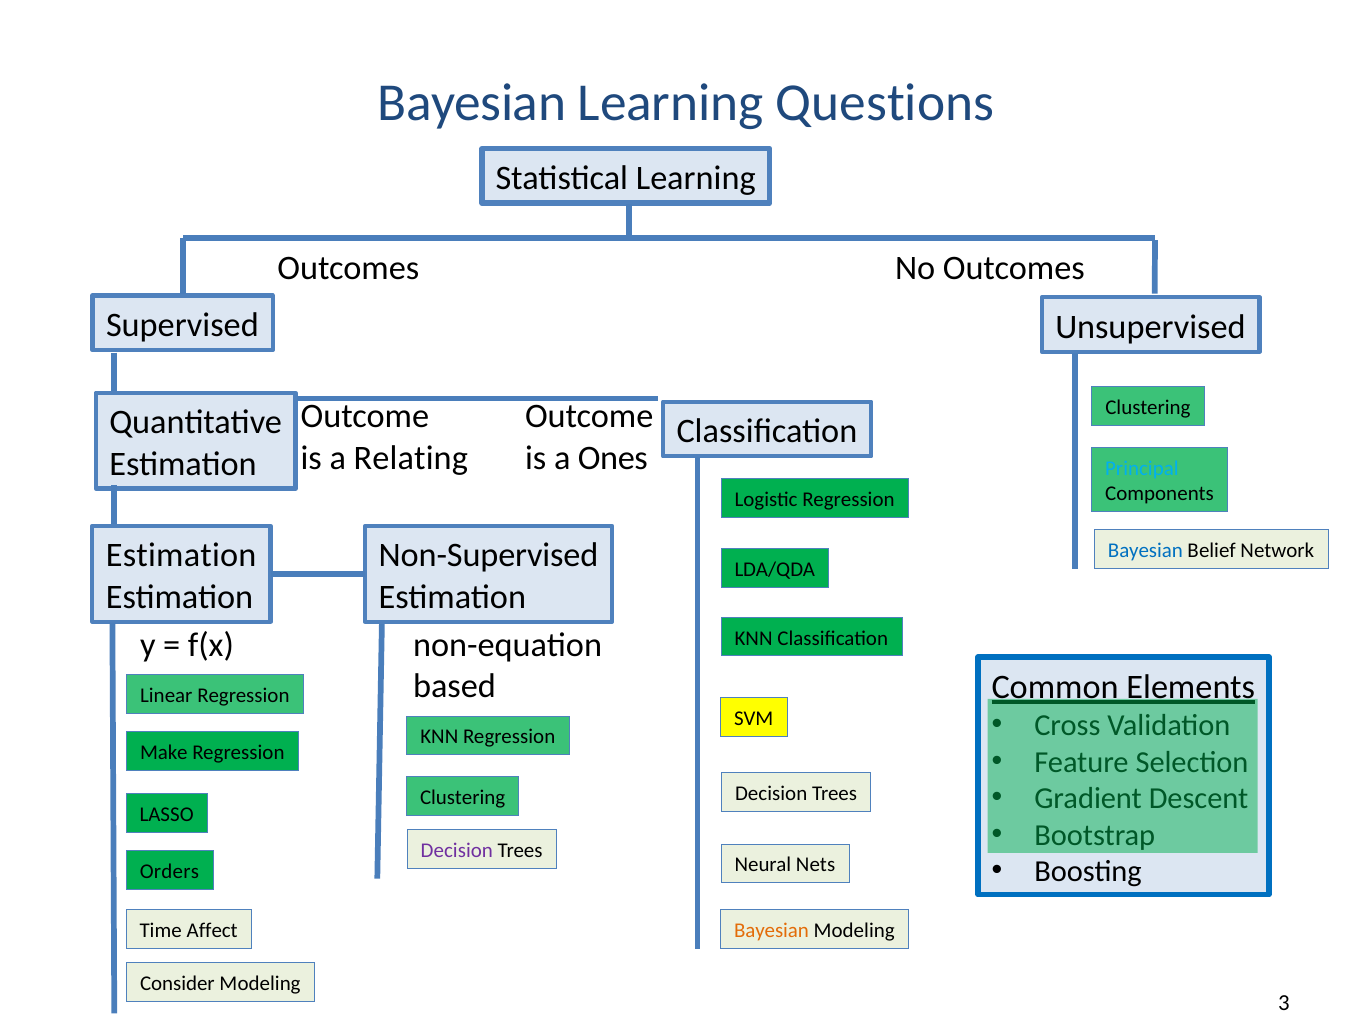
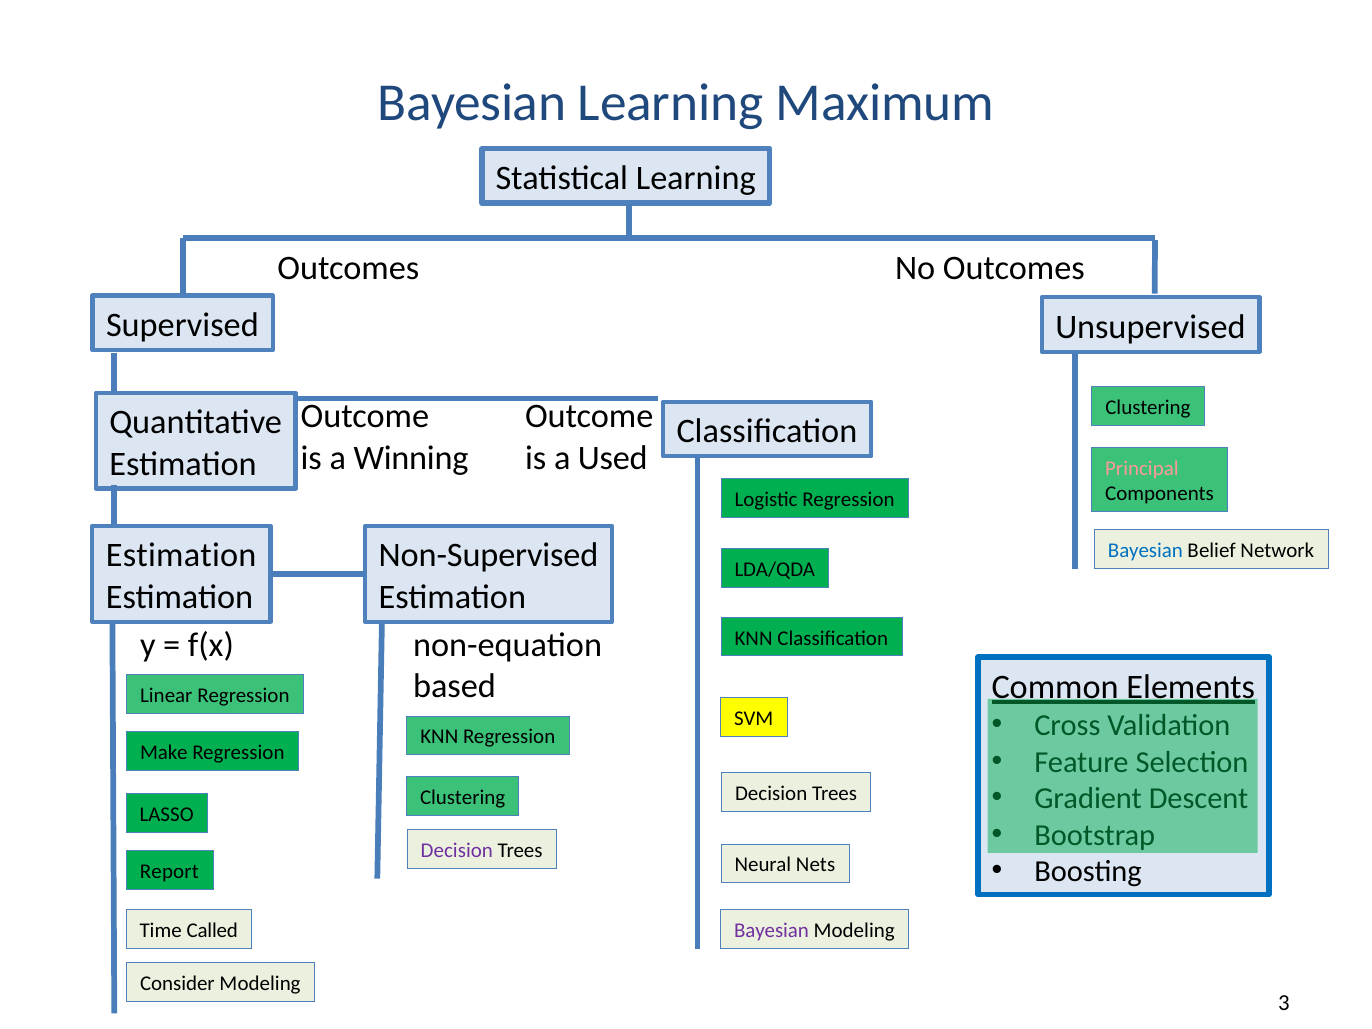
Questions: Questions -> Maximum
Relating: Relating -> Winning
Ones: Ones -> Used
Principal colour: light blue -> pink
Orders: Orders -> Report
Affect: Affect -> Called
Bayesian at (771, 930) colour: orange -> purple
